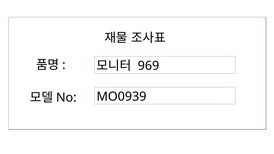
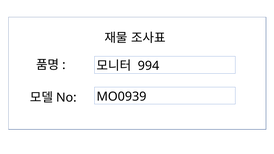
969: 969 -> 994
